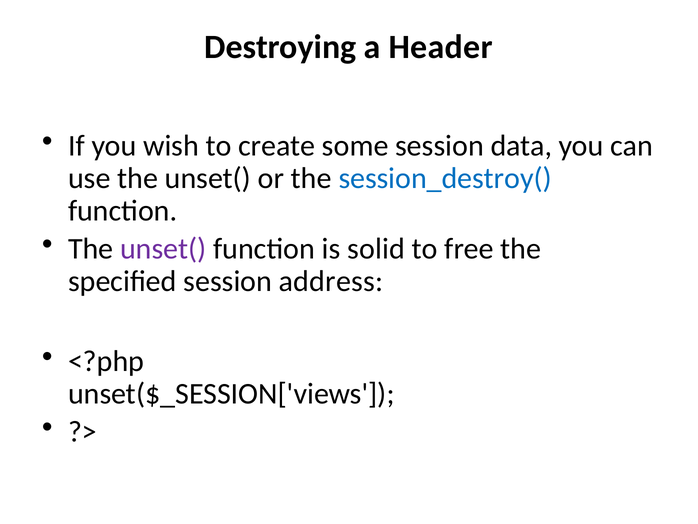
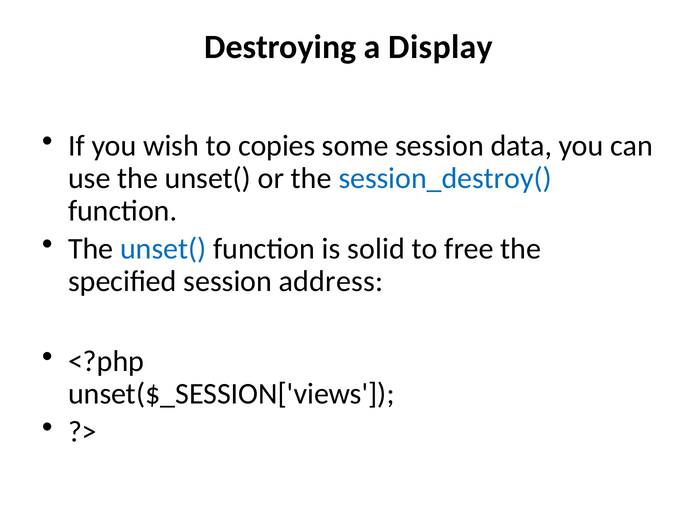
Header: Header -> Display
create: create -> copies
unset( at (163, 249) colour: purple -> blue
